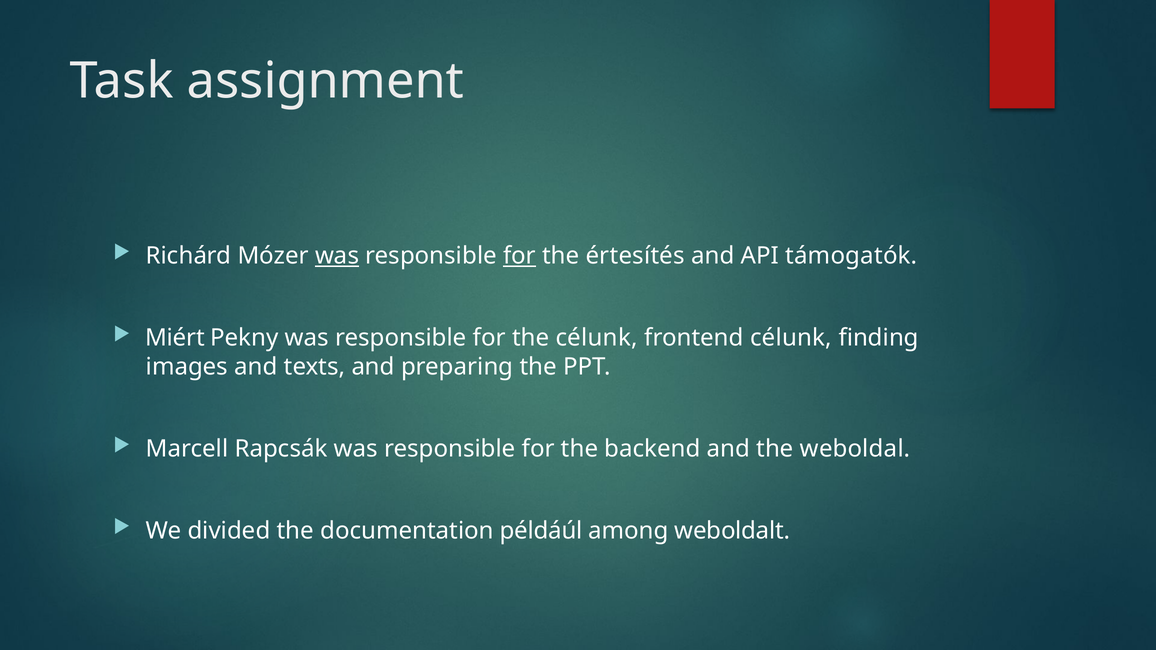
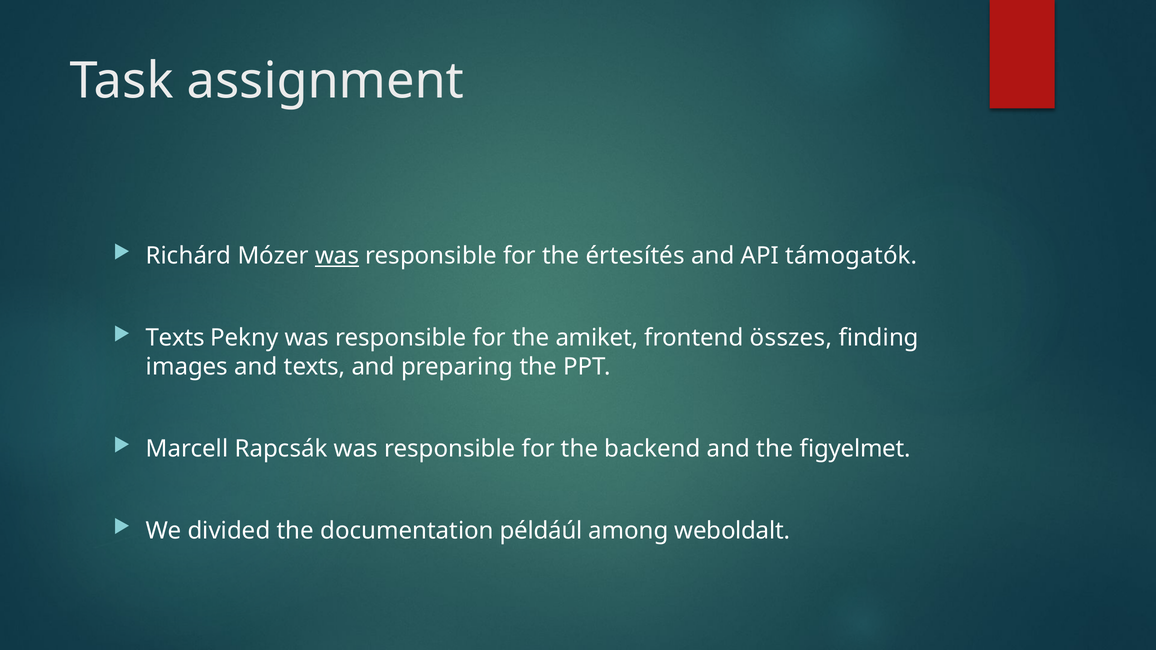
for at (519, 256) underline: present -> none
Miért at (175, 338): Miért -> Texts
the célunk: célunk -> amiket
frontend célunk: célunk -> összes
weboldal: weboldal -> figyelmet
